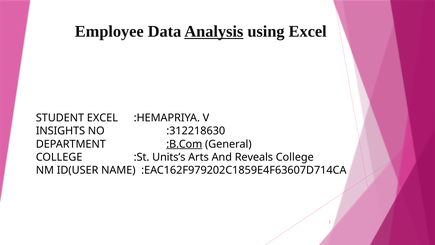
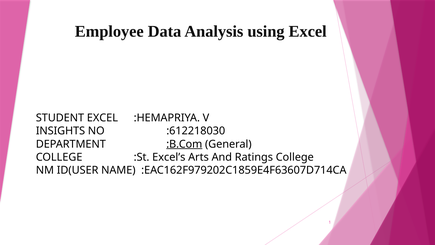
Analysis underline: present -> none
:312218630: :312218630 -> :612218030
Units’s: Units’s -> Excel’s
Reveals: Reveals -> Ratings
